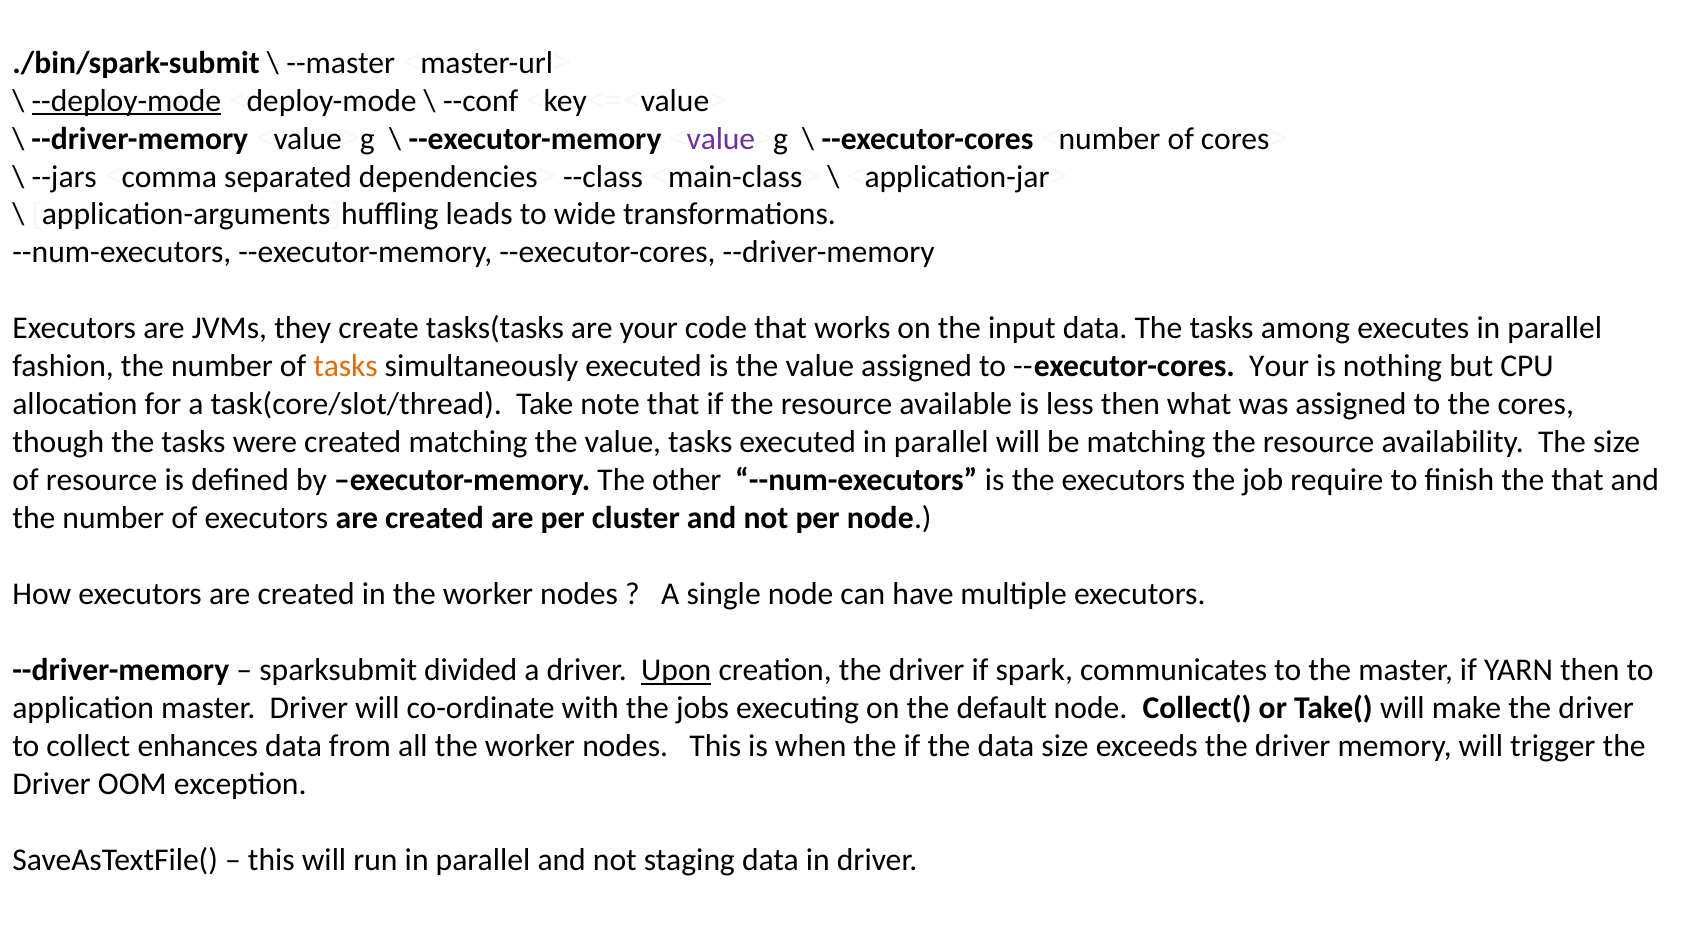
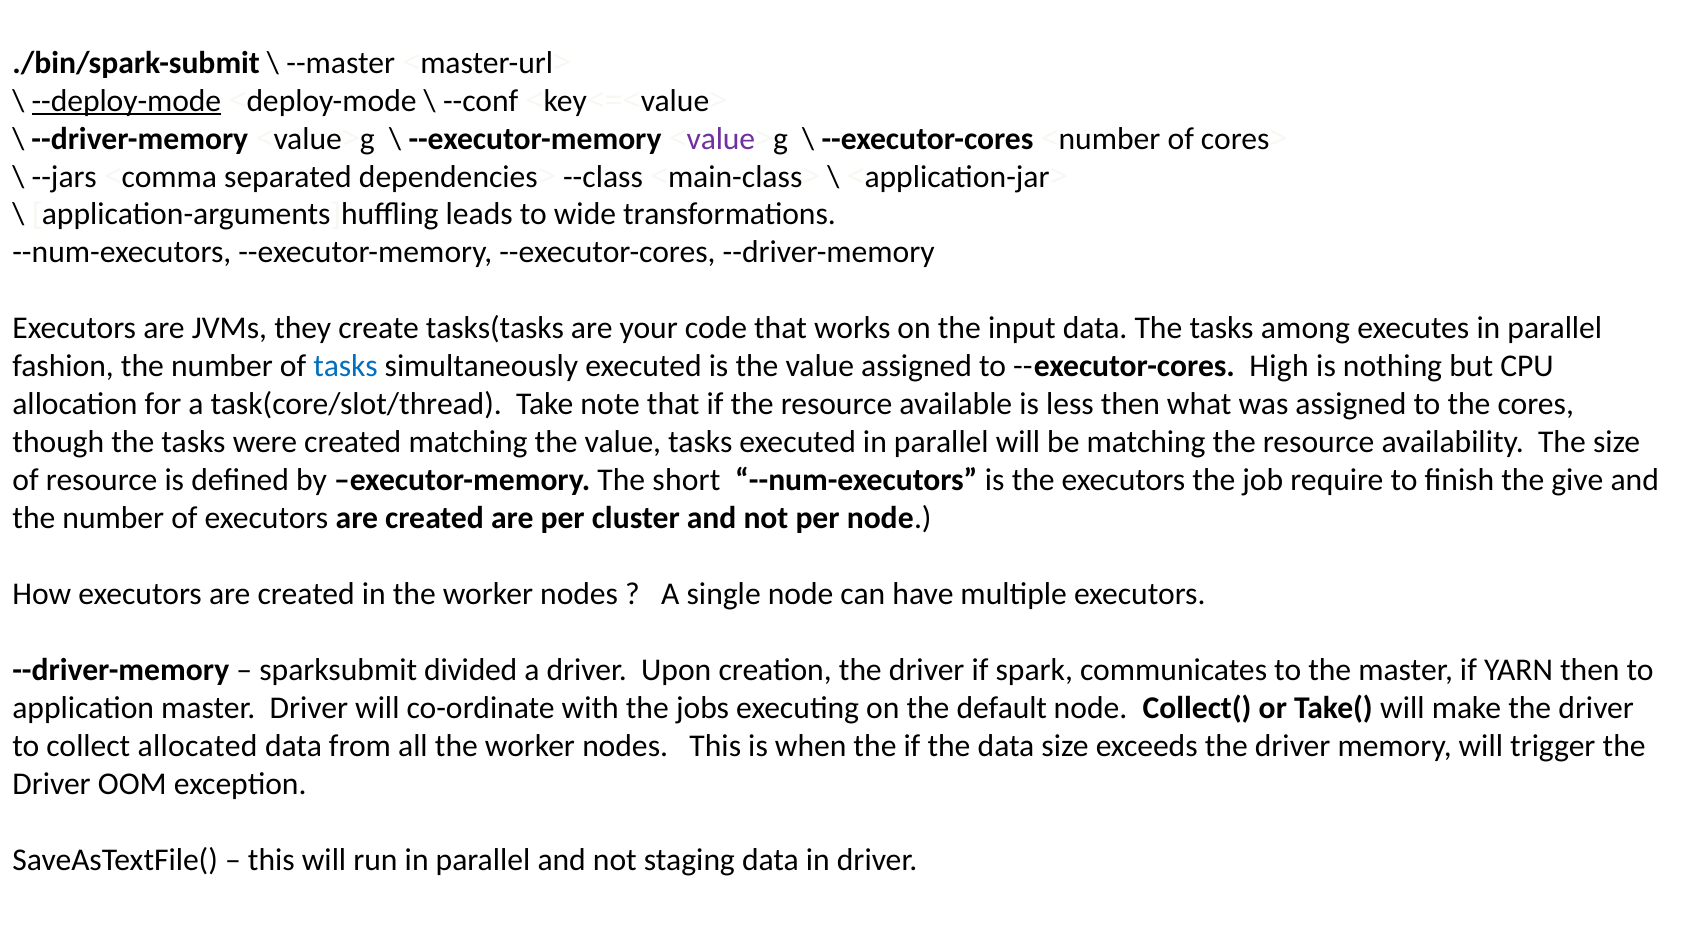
tasks at (346, 366) colour: orange -> blue
--executor-cores Your: Your -> High
other: other -> short
the that: that -> give
Upon underline: present -> none
enhances: enhances -> allocated
